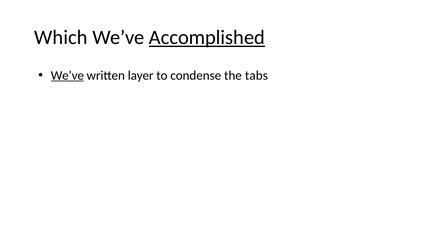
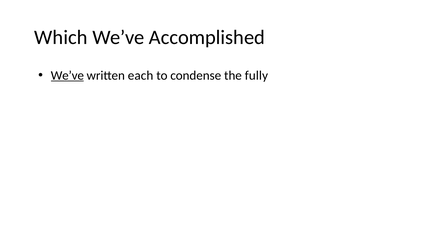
Accomplished underline: present -> none
layer: layer -> each
tabs: tabs -> fully
